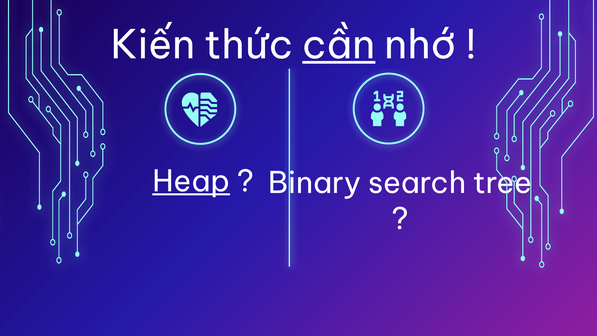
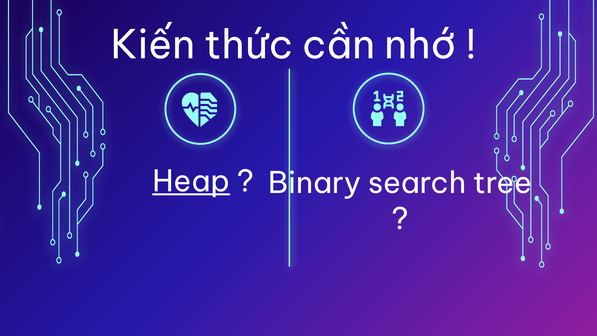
cần underline: present -> none
